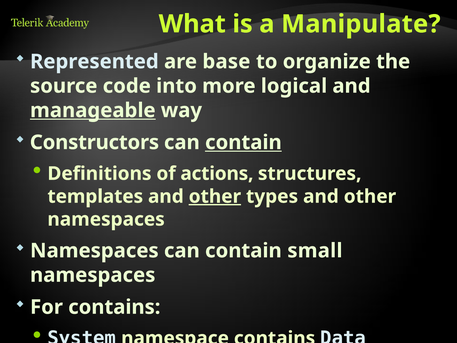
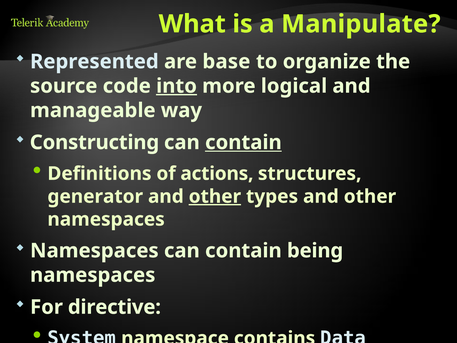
into underline: none -> present
manageable underline: present -> none
Constructors: Constructors -> Constructing
templates: templates -> generator
small: small -> being
For contains: contains -> directive
